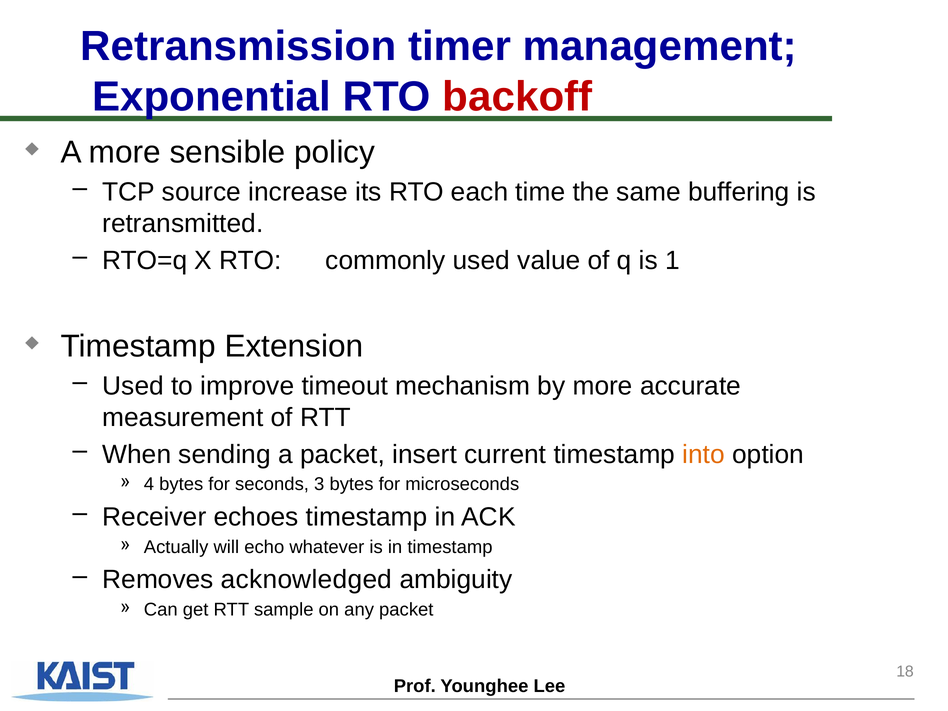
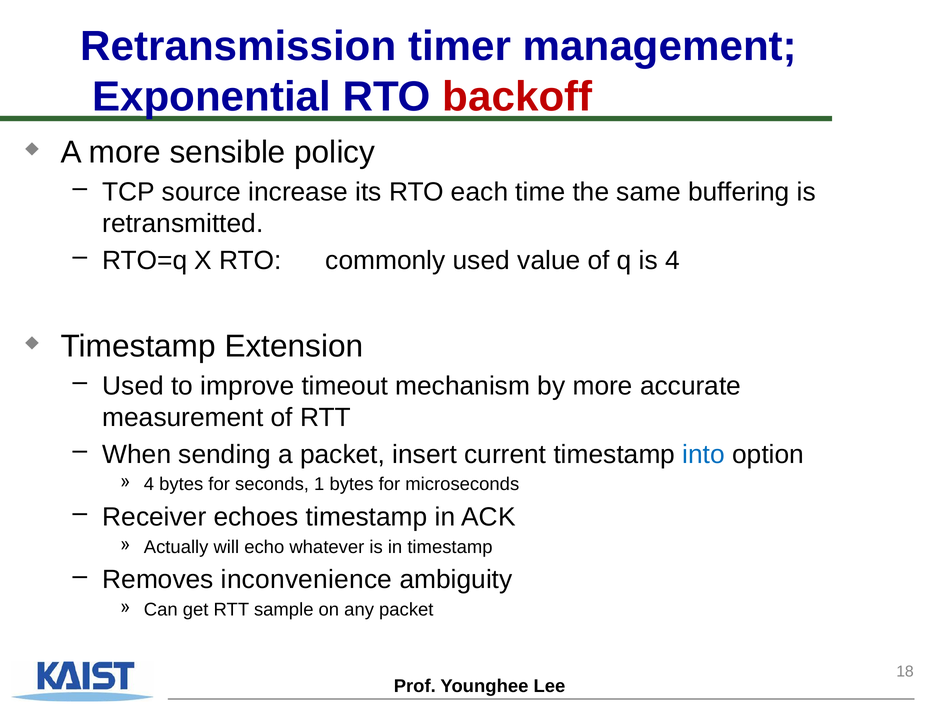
is 1: 1 -> 4
into colour: orange -> blue
3: 3 -> 1
acknowledged: acknowledged -> inconvenience
